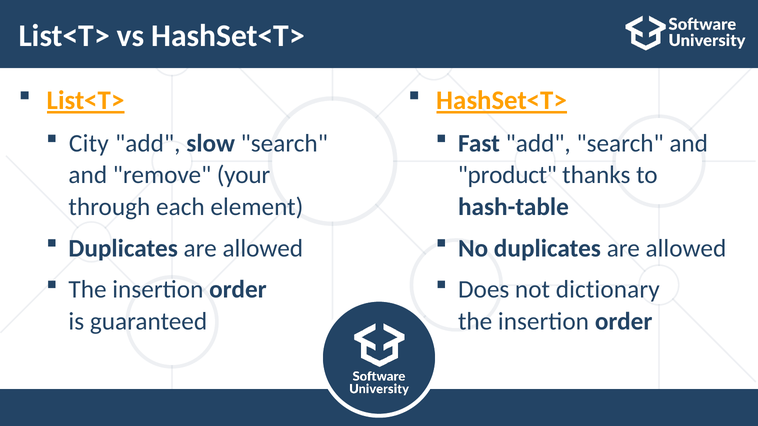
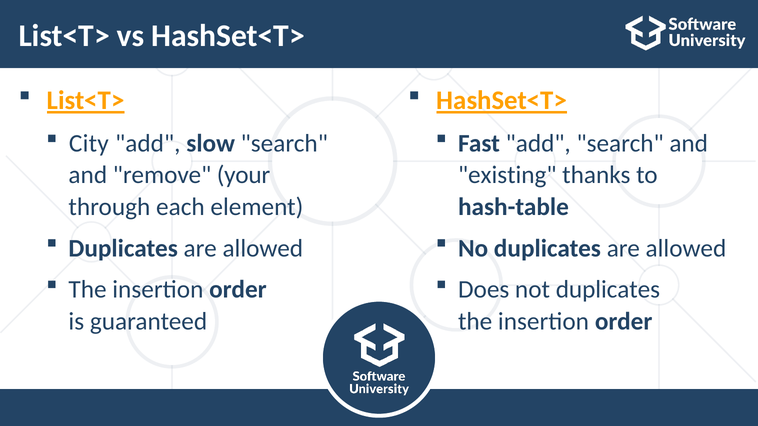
product: product -> existing
not dictionary: dictionary -> duplicates
